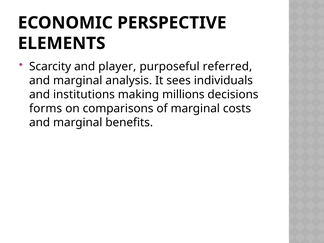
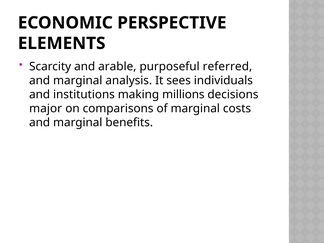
player: player -> arable
forms: forms -> major
